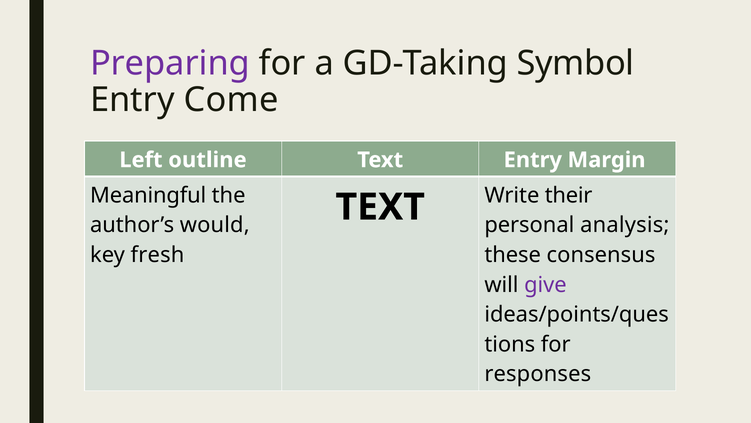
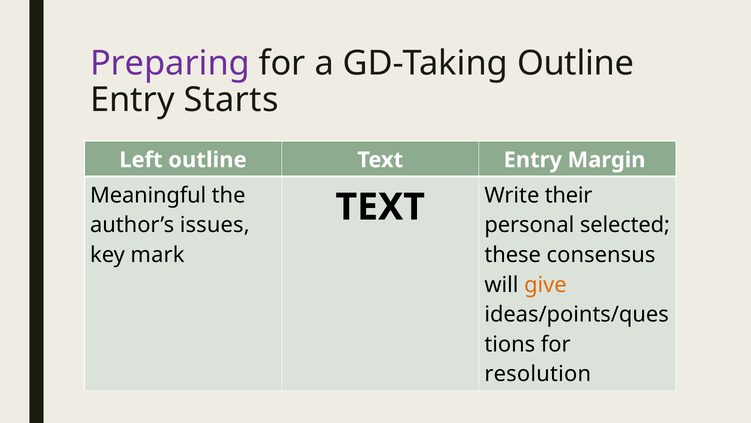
GD-Taking Symbol: Symbol -> Outline
Come: Come -> Starts
would: would -> issues
analysis: analysis -> selected
fresh: fresh -> mark
give colour: purple -> orange
responses: responses -> resolution
